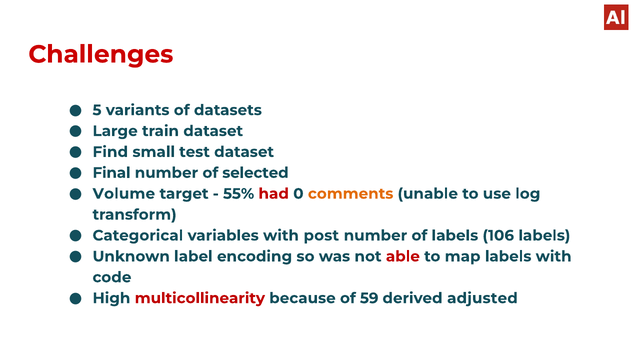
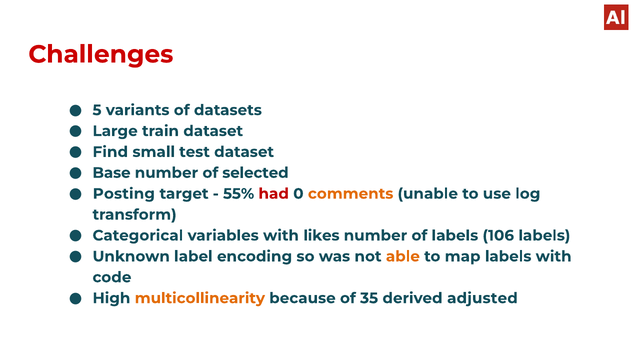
Final: Final -> Base
Volume: Volume -> Posting
post: post -> likes
able colour: red -> orange
multicollinearity colour: red -> orange
59: 59 -> 35
